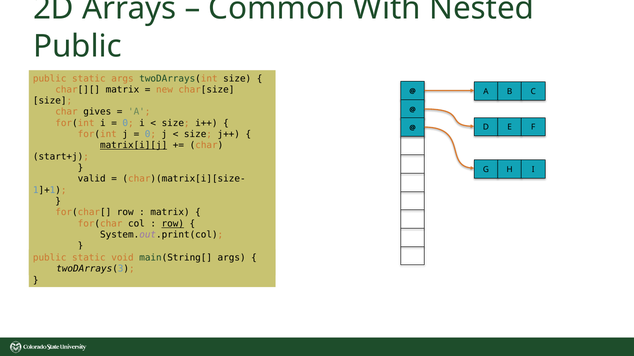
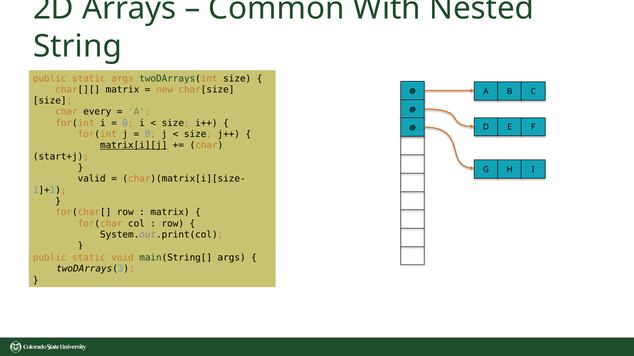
Public at (78, 46): Public -> String
gives: gives -> every
row at (173, 224) underline: present -> none
